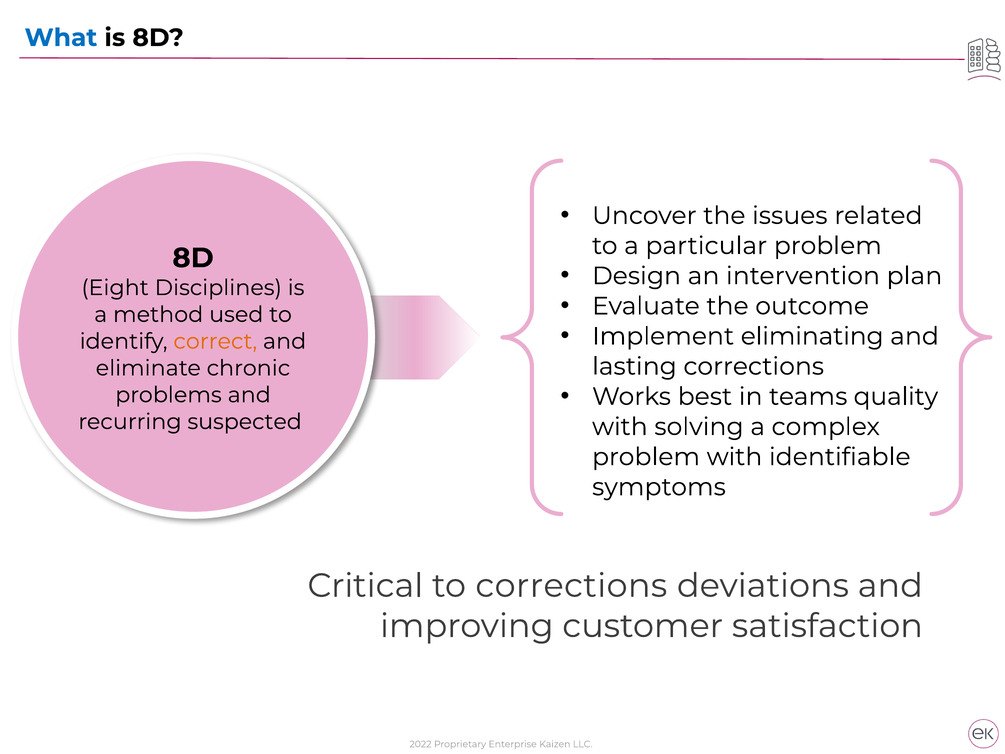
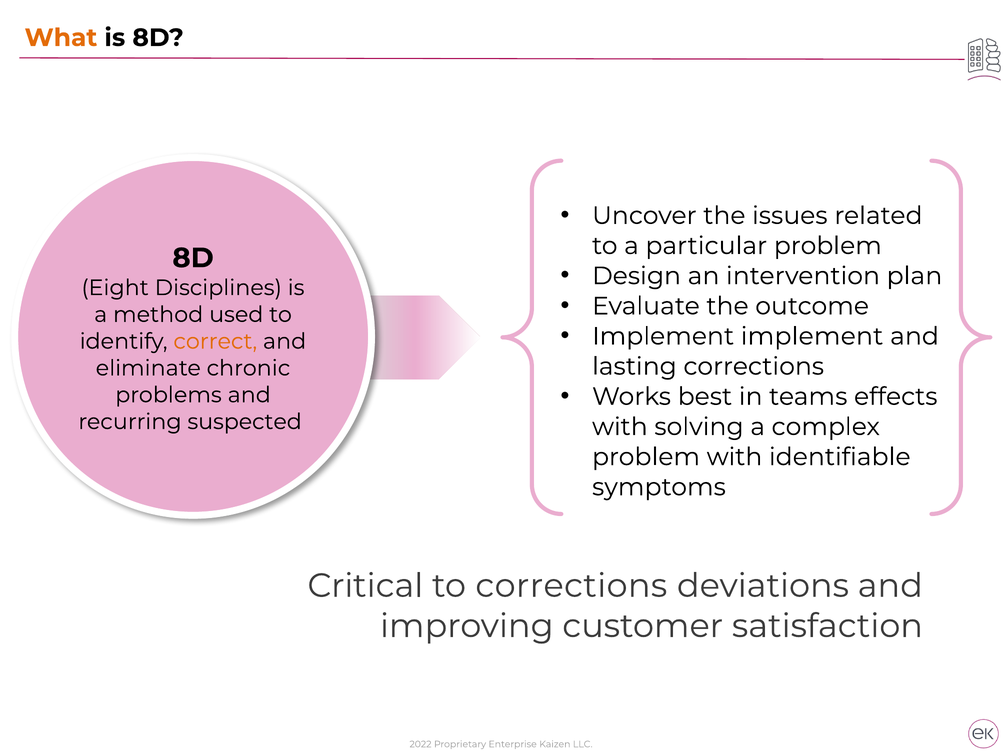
What colour: blue -> orange
Implement eliminating: eliminating -> implement
quality: quality -> effects
